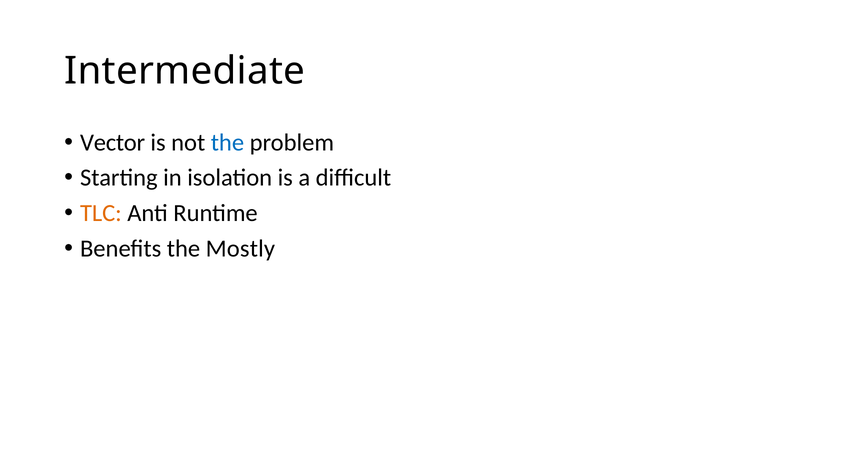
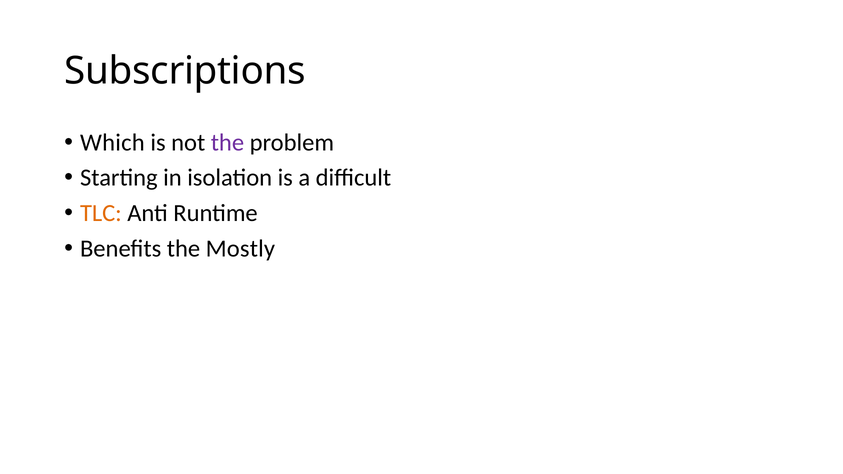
Intermediate: Intermediate -> Subscriptions
Vector: Vector -> Which
the at (227, 143) colour: blue -> purple
